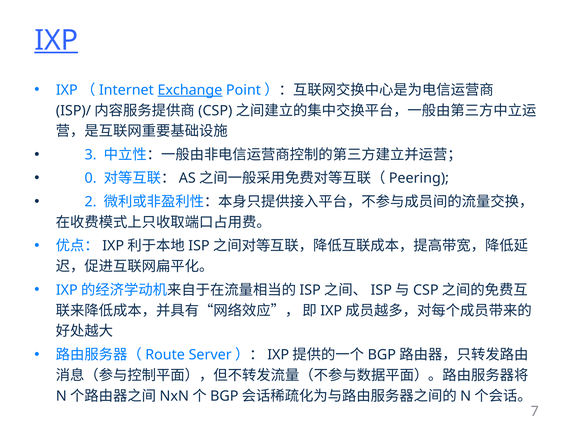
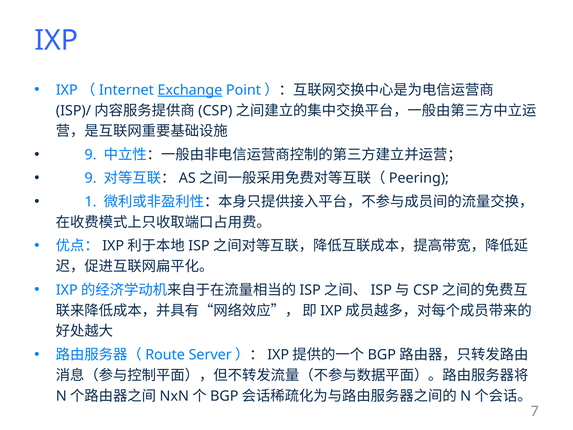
IXP underline: present -> none
3 at (91, 155): 3 -> 9
0 at (91, 178): 0 -> 9
2: 2 -> 1
